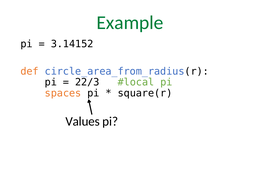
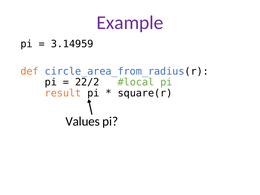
Example colour: green -> purple
3.14152: 3.14152 -> 3.14959
22/3: 22/3 -> 22/2
spaces: spaces -> result
